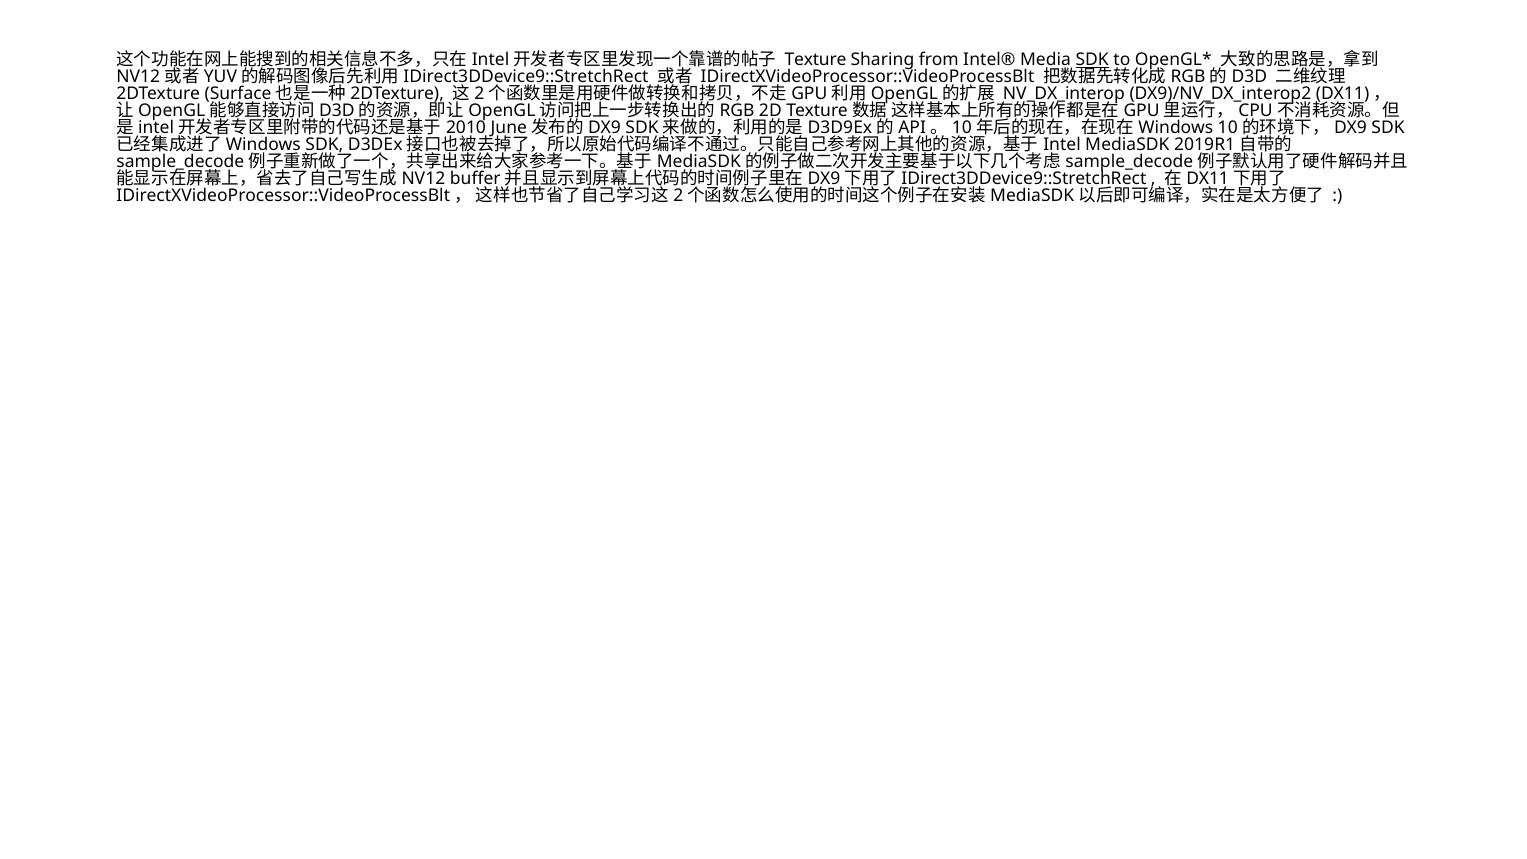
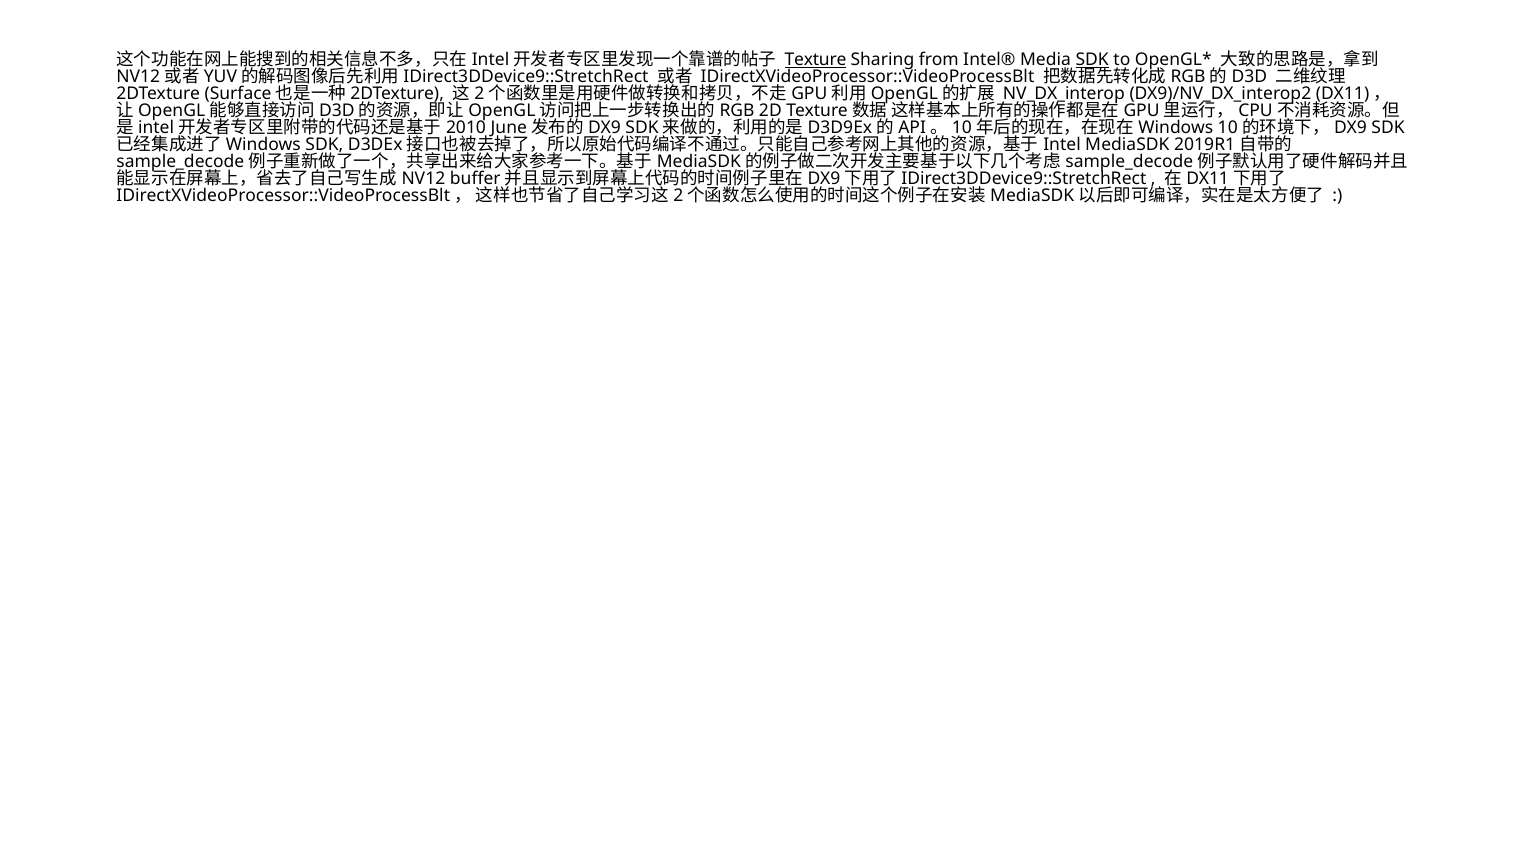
Texture underline: none -> present
